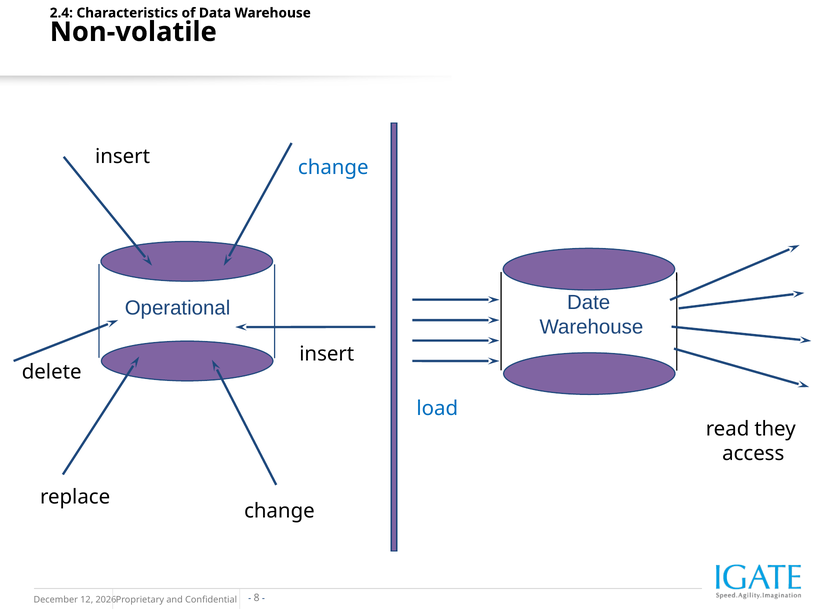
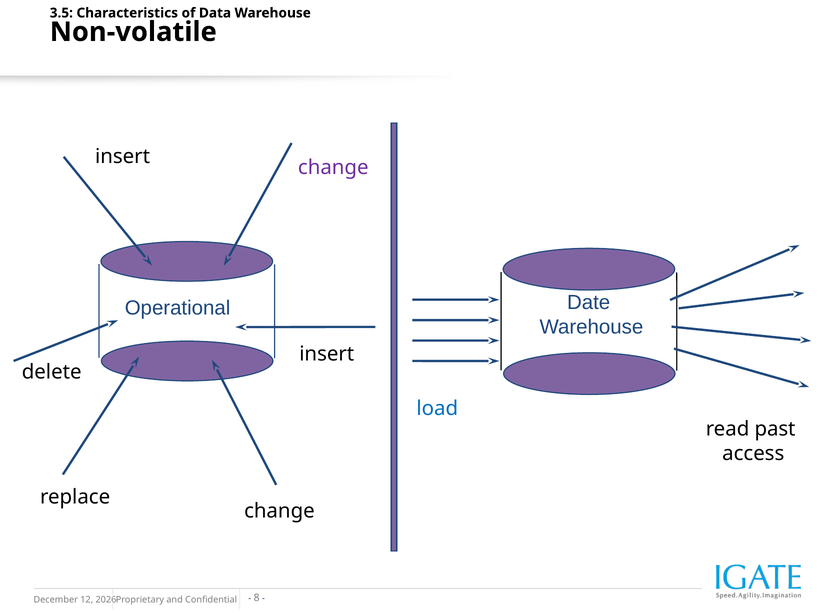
2.4: 2.4 -> 3.5
change at (333, 168) colour: blue -> purple
they: they -> past
